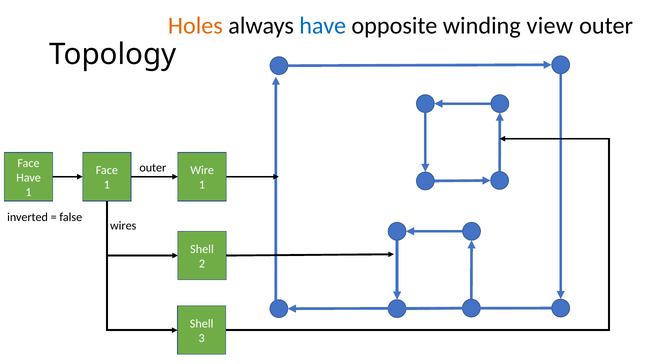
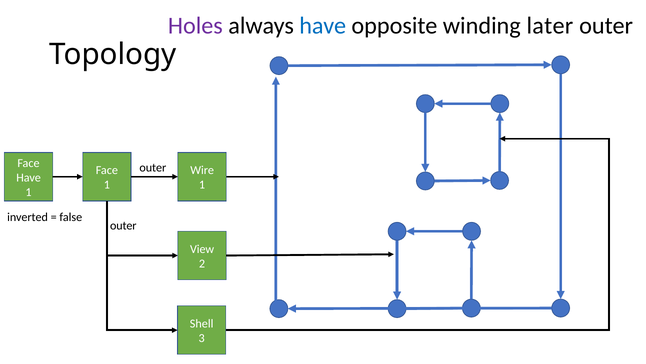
Holes colour: orange -> purple
view: view -> later
wires at (123, 226): wires -> outer
Shell at (202, 249): Shell -> View
